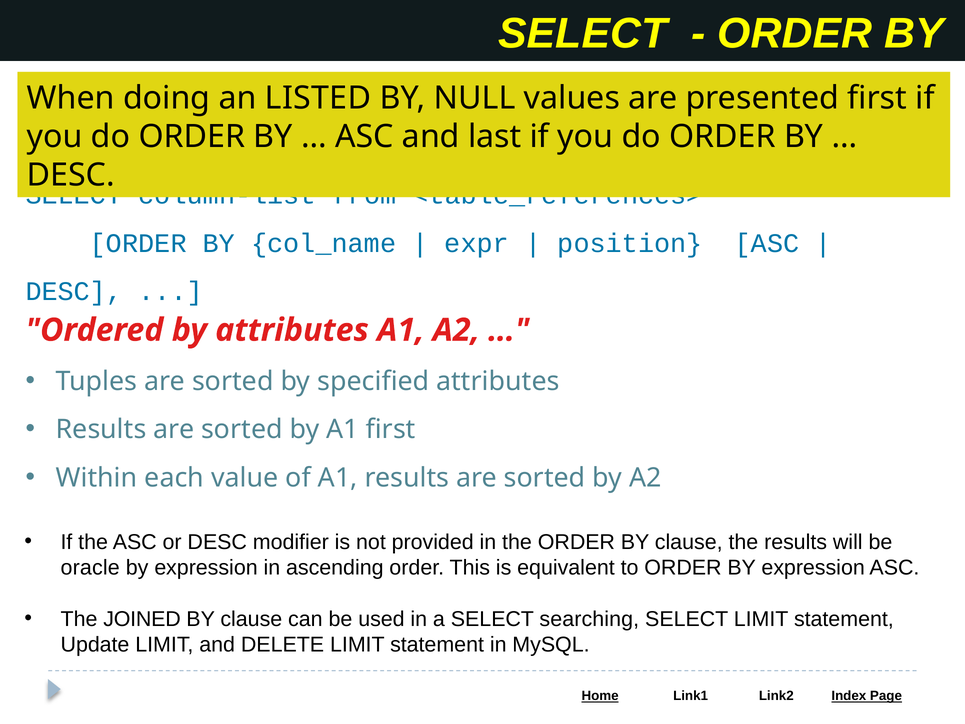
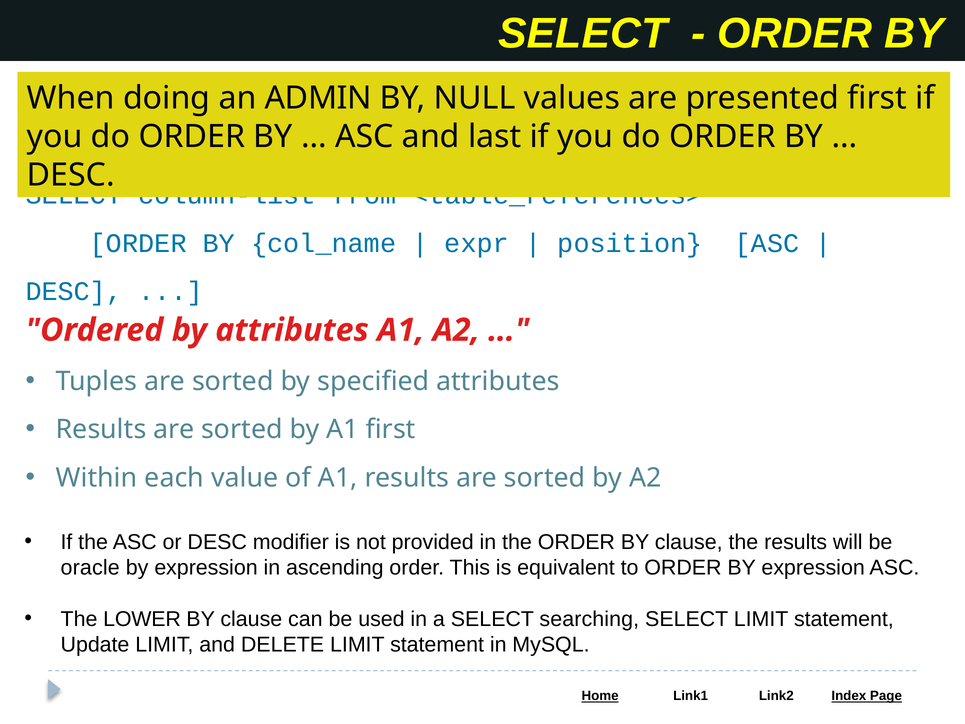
LISTED: LISTED -> ADMIN
JOINED: JOINED -> LOWER
